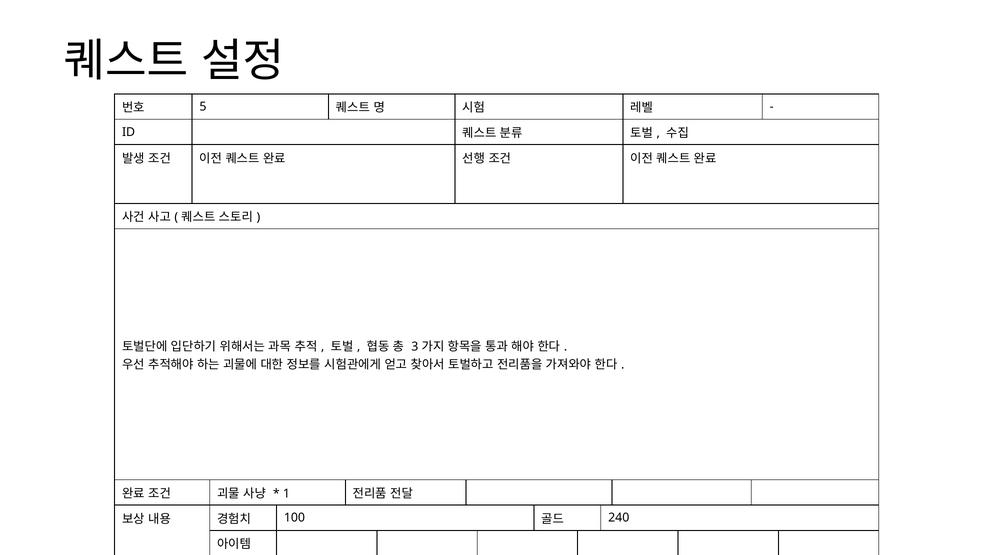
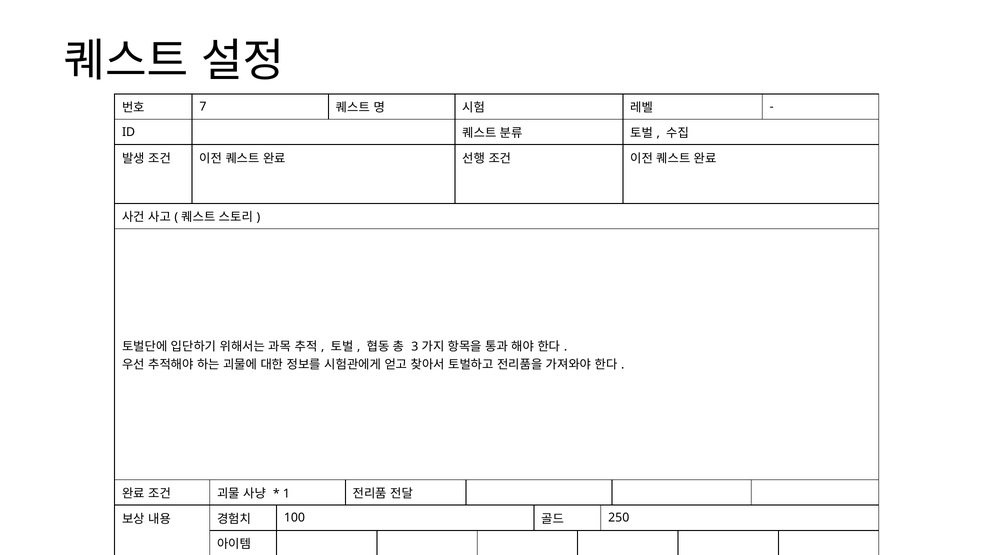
5: 5 -> 7
240: 240 -> 250
